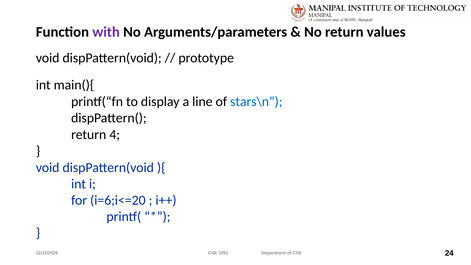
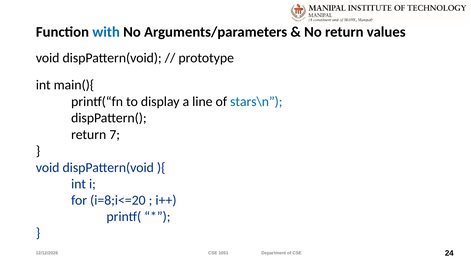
with colour: purple -> blue
4: 4 -> 7
i=6;i<=20: i=6;i<=20 -> i=8;i<=20
